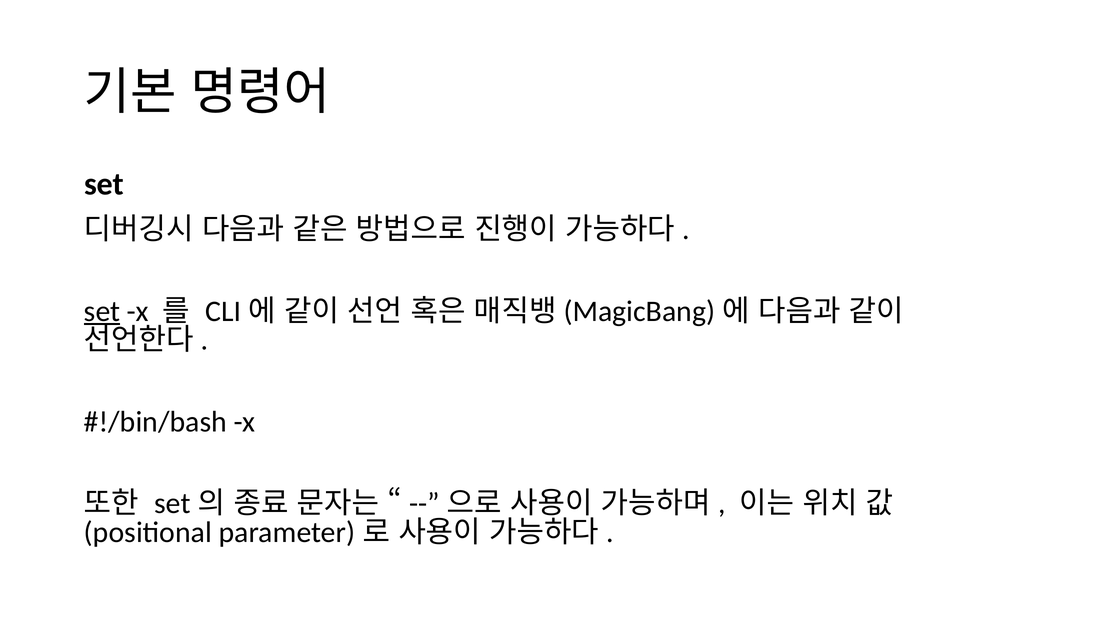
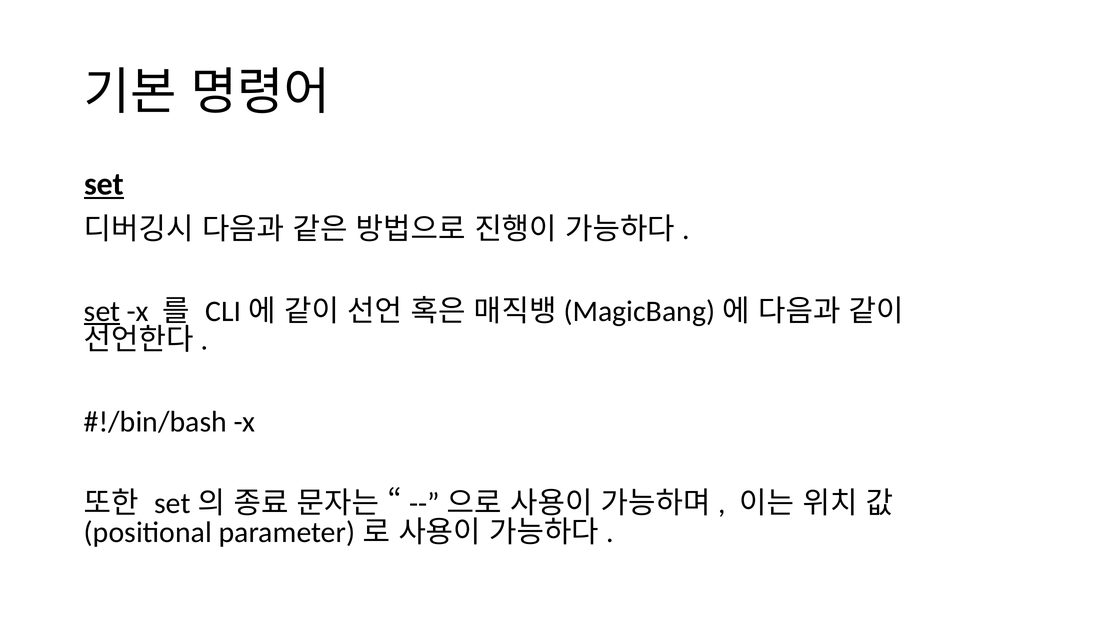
set at (104, 184) underline: none -> present
